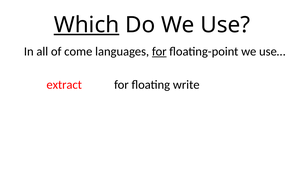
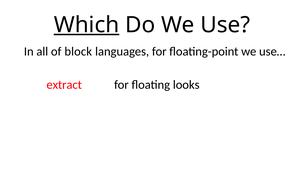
come: come -> block
for at (159, 52) underline: present -> none
write: write -> looks
